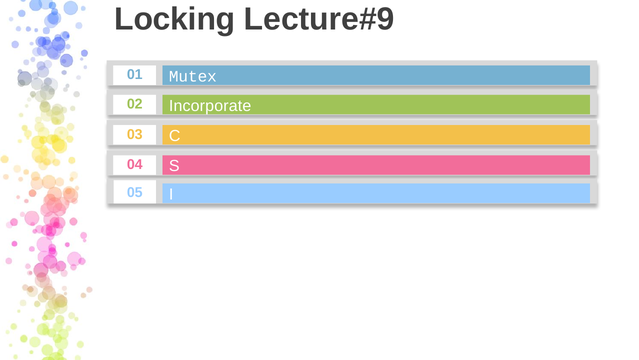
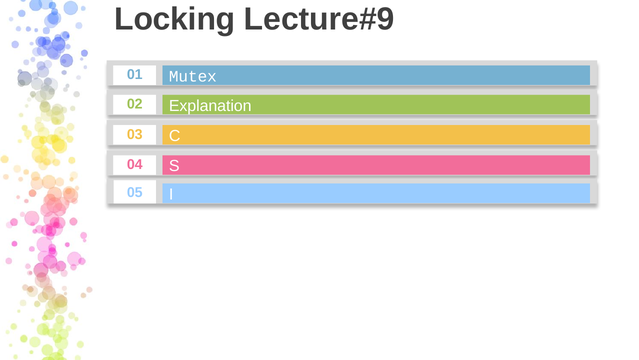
Incorporate: Incorporate -> Explanation
